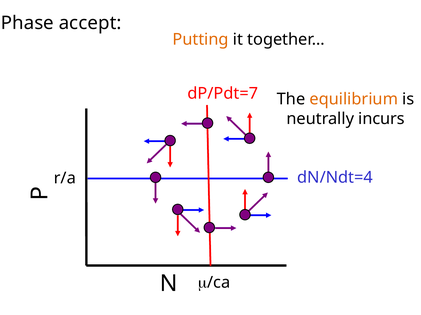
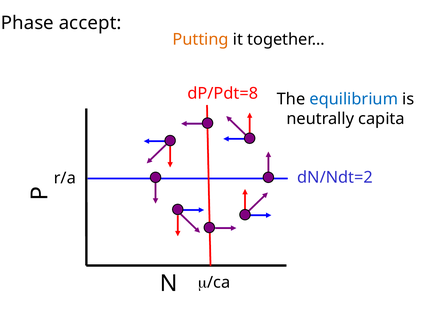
dP/Pdt=7: dP/Pdt=7 -> dP/Pdt=8
equilibrium colour: orange -> blue
incurs: incurs -> capita
dN/Ndt=4: dN/Ndt=4 -> dN/Ndt=2
